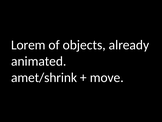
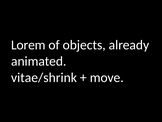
amet/shrink: amet/shrink -> vitae/shrink
